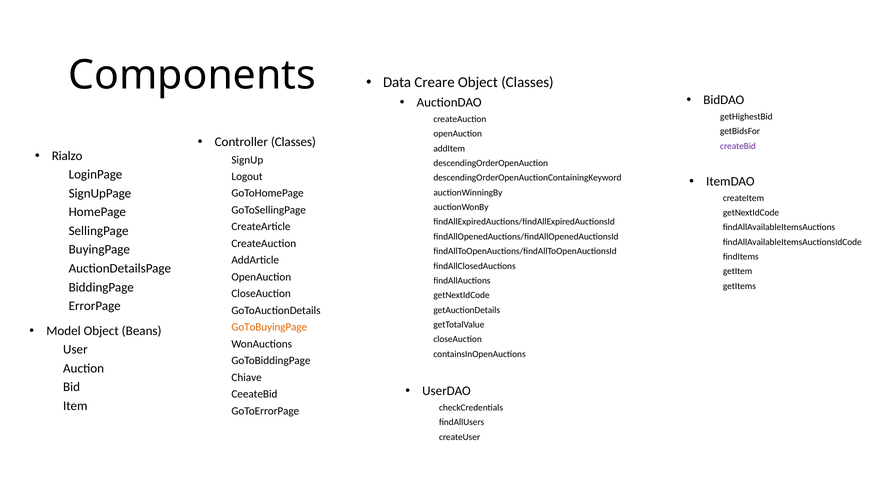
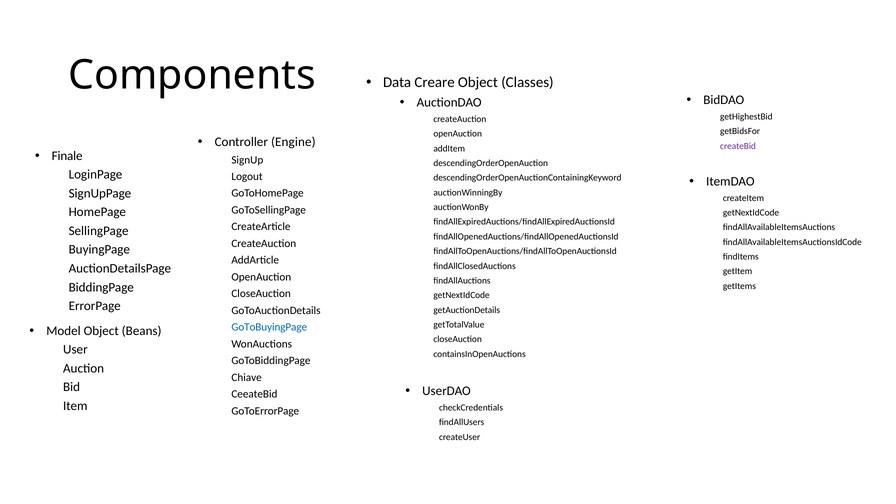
Controller Classes: Classes -> Engine
Rialzo: Rialzo -> Finale
GoToBuyingPage colour: orange -> blue
